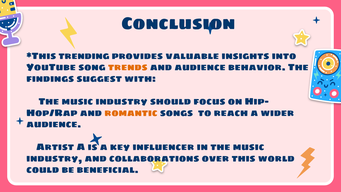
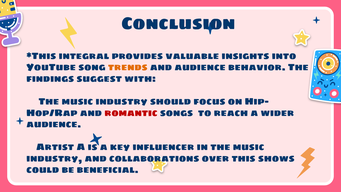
trending: trending -> integral
romantic colour: orange -> red
world: world -> shows
